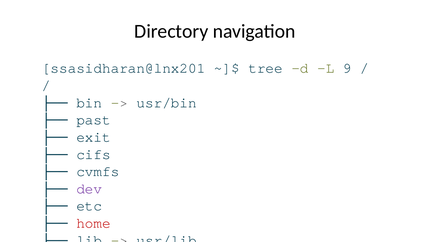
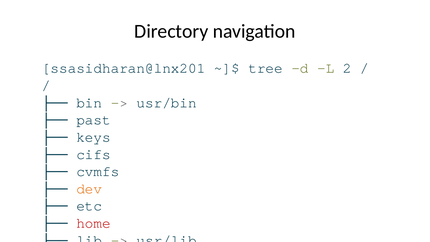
9: 9 -> 2
exit: exit -> keys
dev colour: purple -> orange
